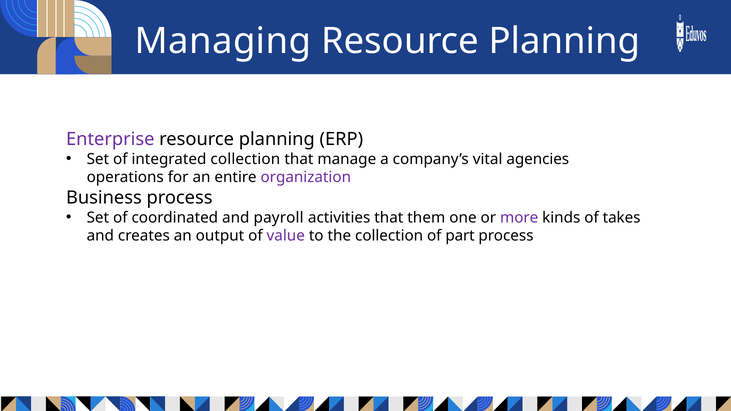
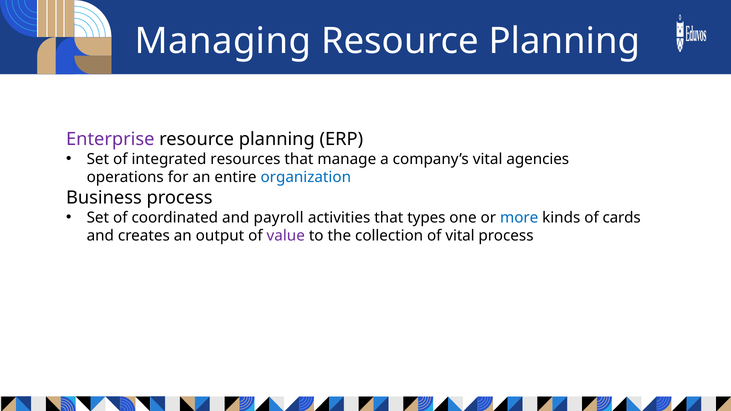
integrated collection: collection -> resources
organization colour: purple -> blue
them: them -> types
more colour: purple -> blue
takes: takes -> cards
of part: part -> vital
